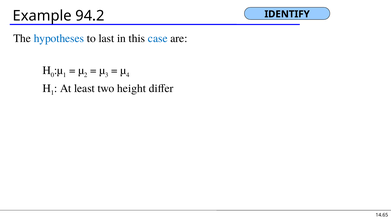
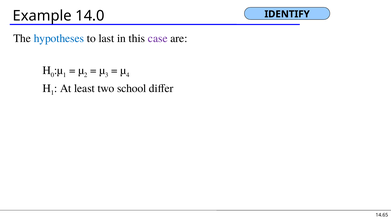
94.2: 94.2 -> 14.0
case colour: blue -> purple
height: height -> school
